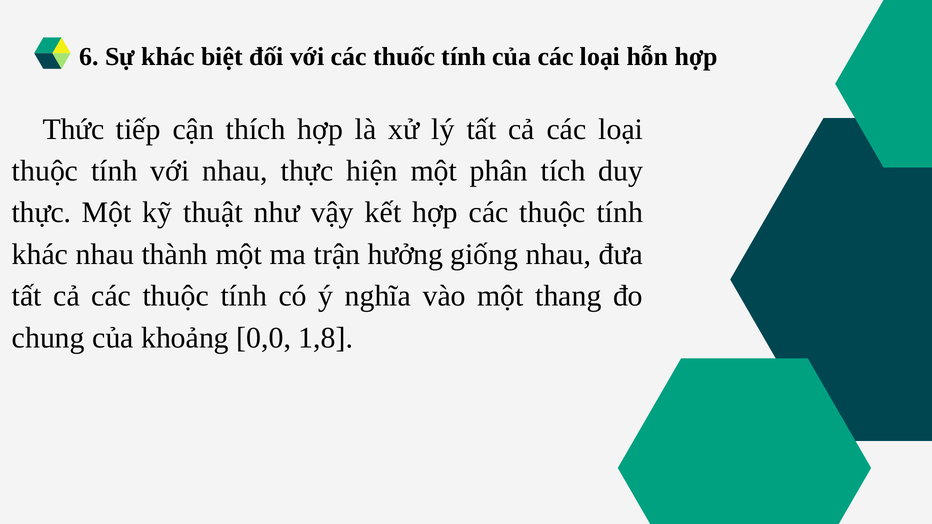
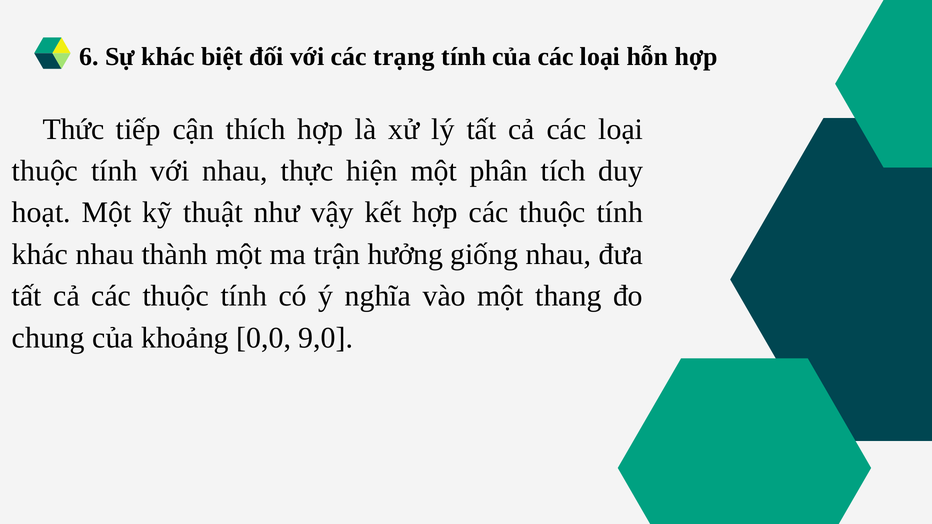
thuốc: thuốc -> trạng
thực at (41, 213): thực -> hoạt
1,8: 1,8 -> 9,0
